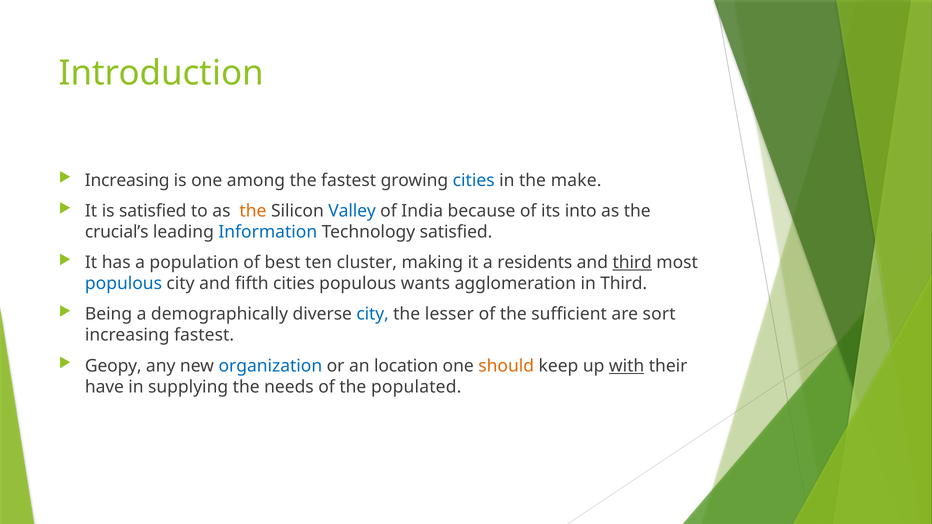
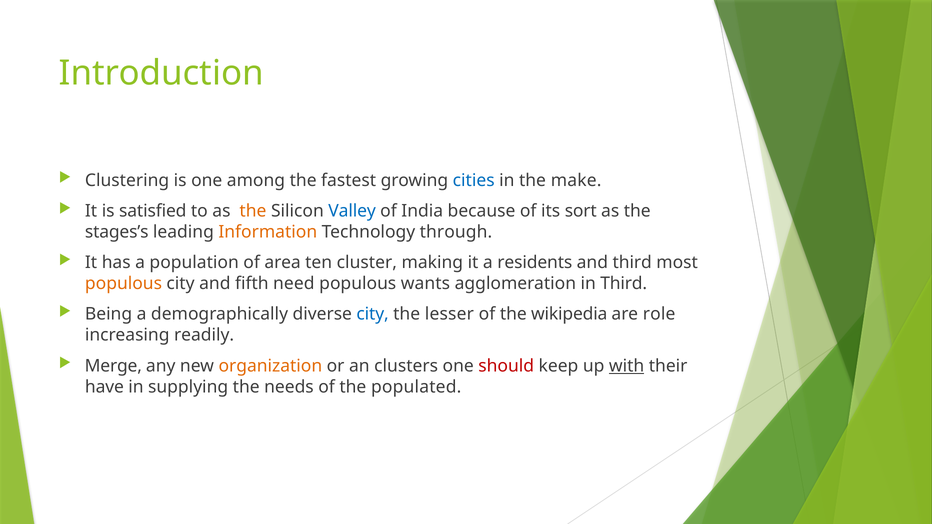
Increasing at (127, 180): Increasing -> Clustering
into: into -> sort
crucial’s: crucial’s -> stages’s
Information colour: blue -> orange
Technology satisfied: satisfied -> through
best: best -> area
third at (632, 263) underline: present -> none
populous at (124, 284) colour: blue -> orange
fifth cities: cities -> need
sufficient: sufficient -> wikipedia
sort: sort -> role
increasing fastest: fastest -> readily
Geopy: Geopy -> Merge
organization colour: blue -> orange
location: location -> clusters
should colour: orange -> red
